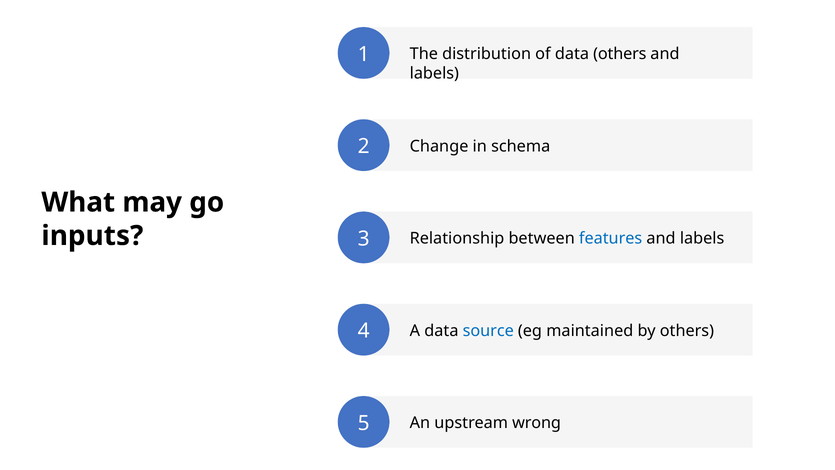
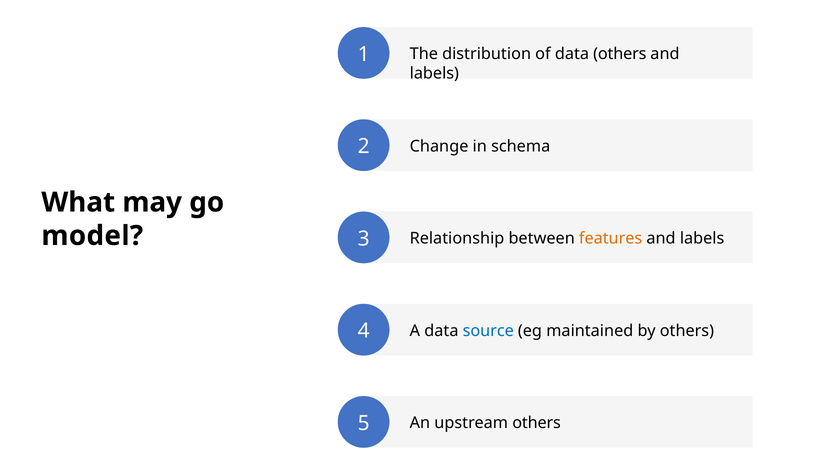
inputs: inputs -> model
features colour: blue -> orange
upstream wrong: wrong -> others
